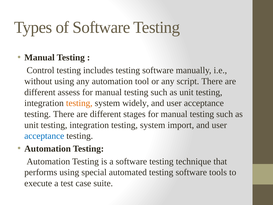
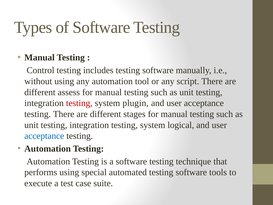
testing at (79, 103) colour: orange -> red
widely: widely -> plugin
import: import -> logical
